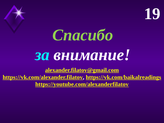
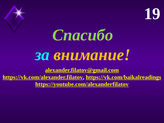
внимание colour: white -> yellow
